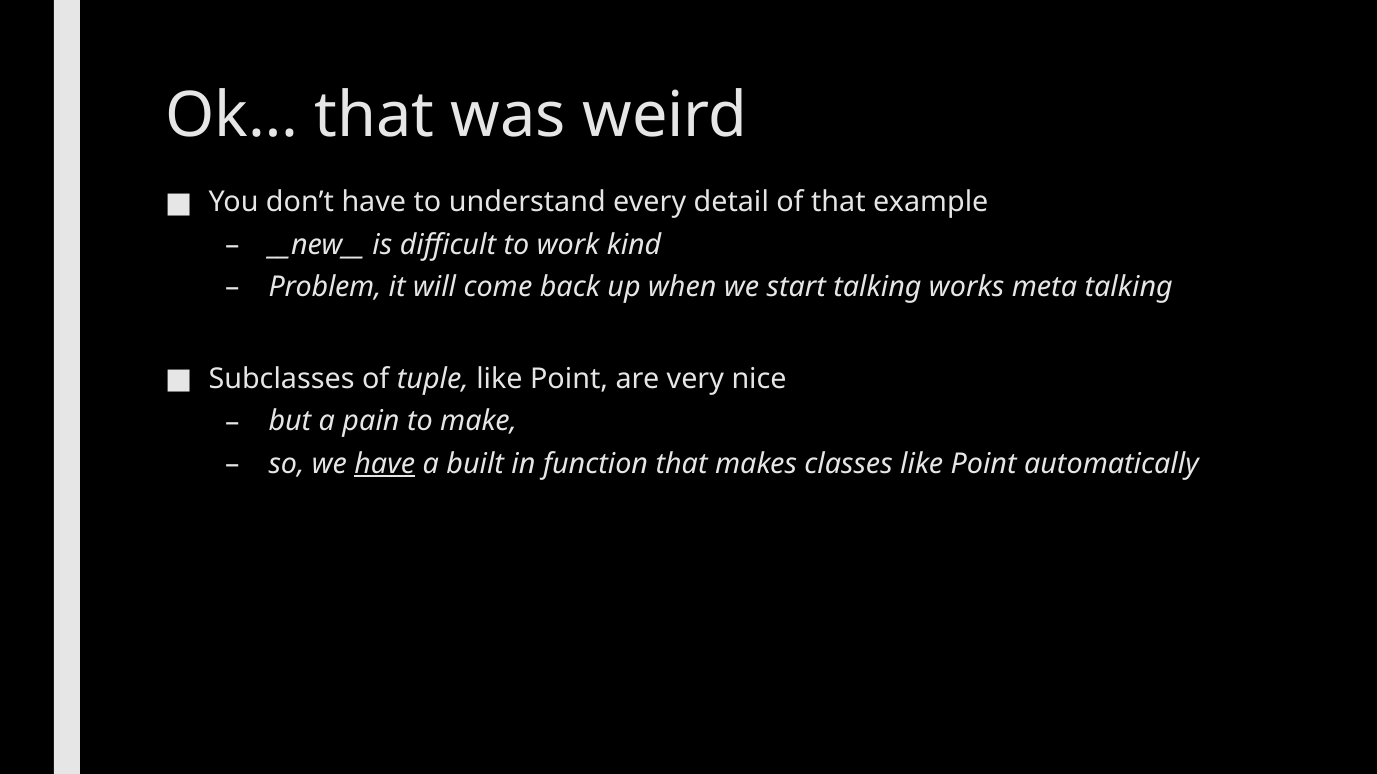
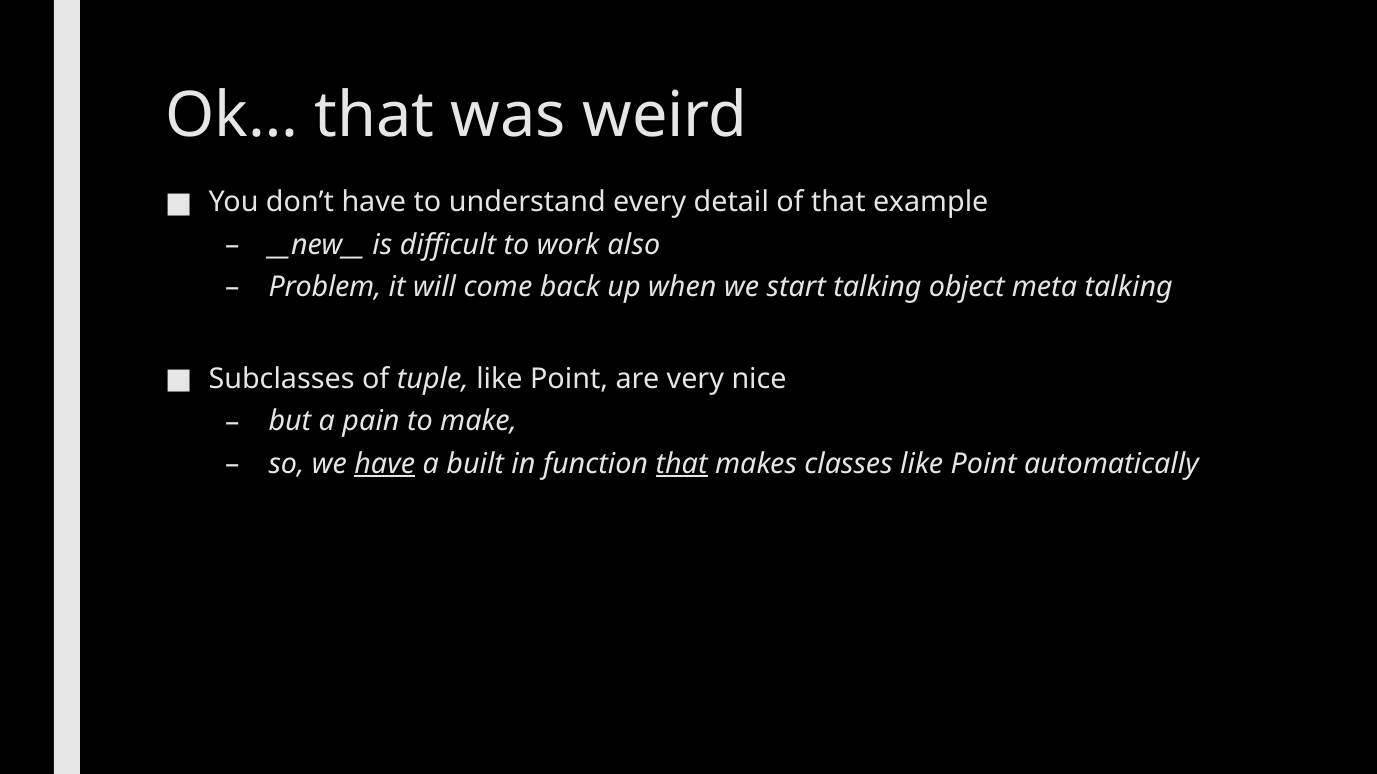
kind: kind -> also
works: works -> object
that at (682, 464) underline: none -> present
